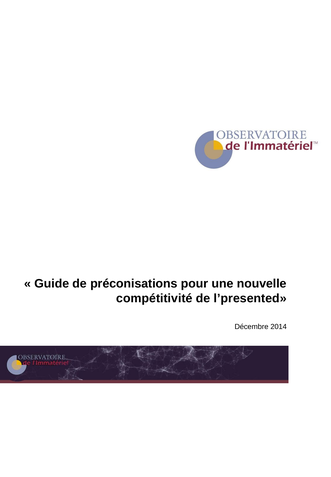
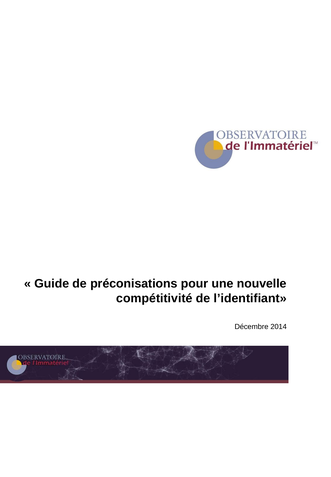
l’presented: l’presented -> l’identifiant
